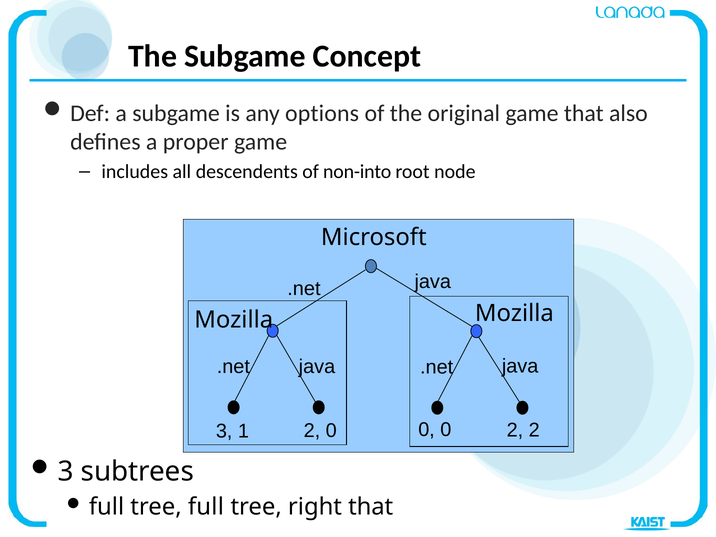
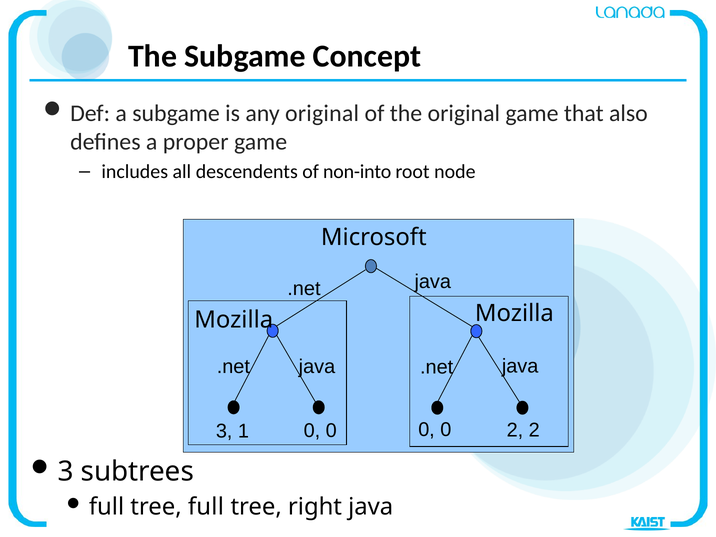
any options: options -> original
1 2: 2 -> 0
right that: that -> java
